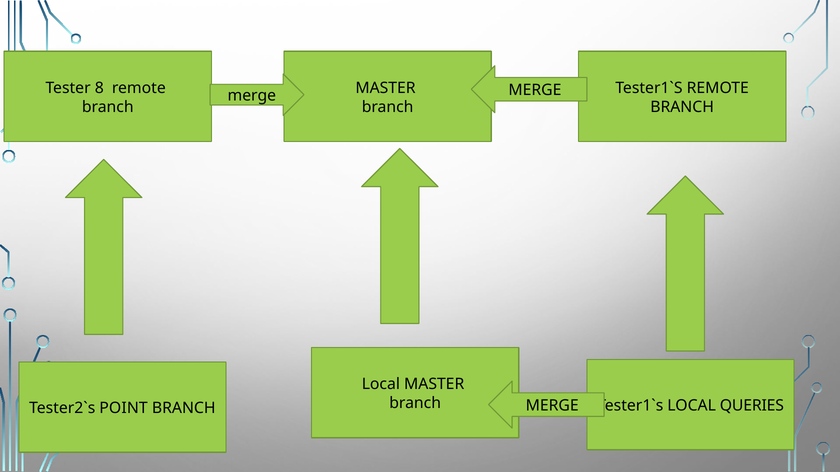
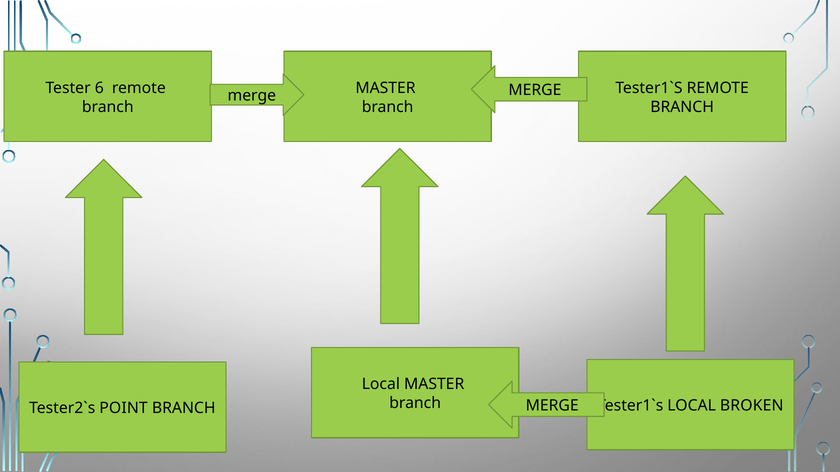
8: 8 -> 6
QUERIES: QUERIES -> BROKEN
